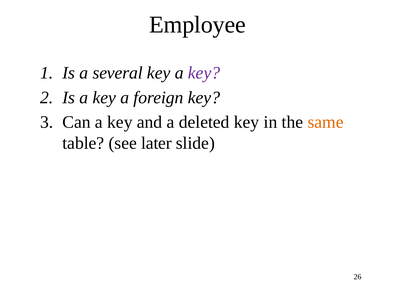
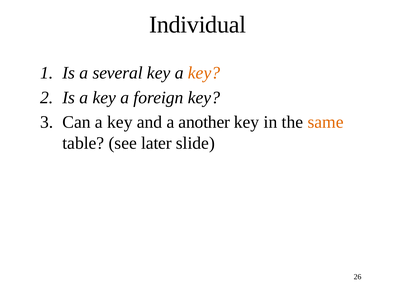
Employee: Employee -> Individual
key at (204, 73) colour: purple -> orange
deleted: deleted -> another
